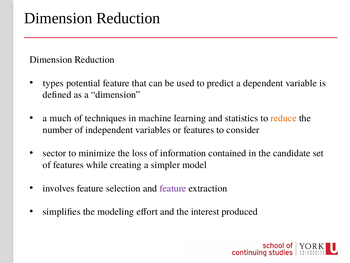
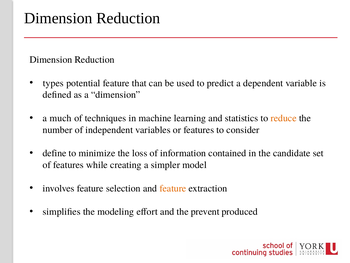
sector: sector -> define
feature at (173, 188) colour: purple -> orange
interest: interest -> prevent
